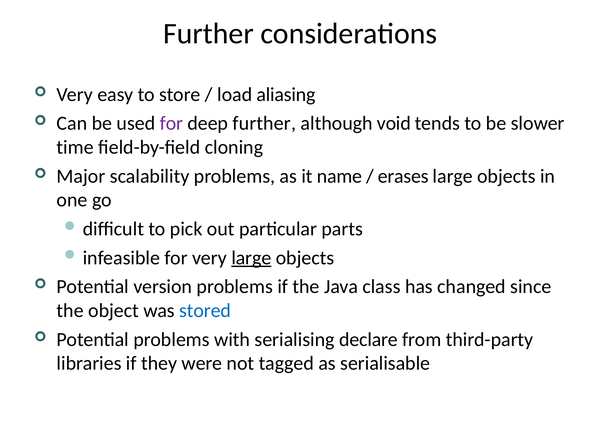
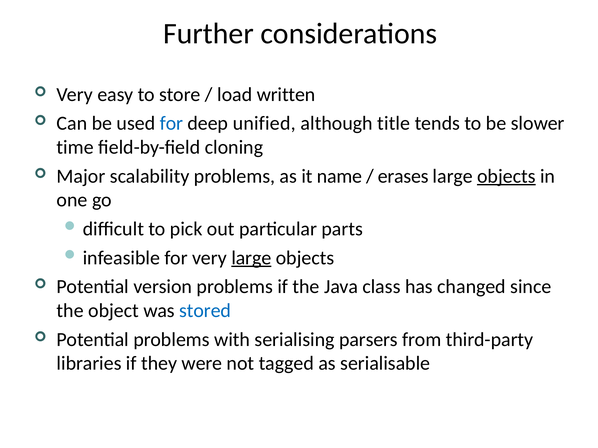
aliasing: aliasing -> written
for at (171, 124) colour: purple -> blue
deep further: further -> unified
void: void -> title
objects at (506, 176) underline: none -> present
declare: declare -> parsers
